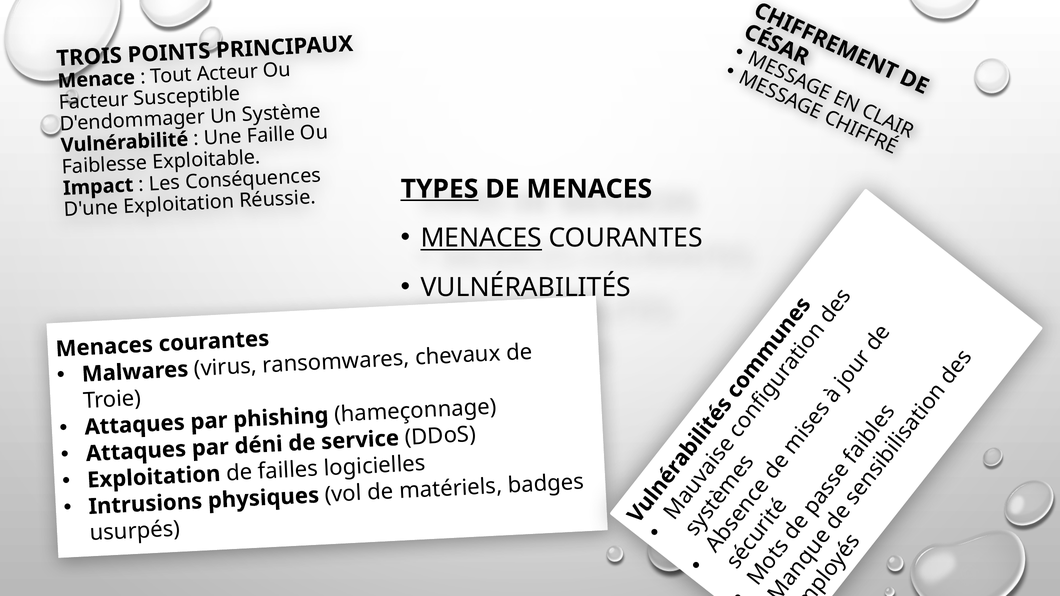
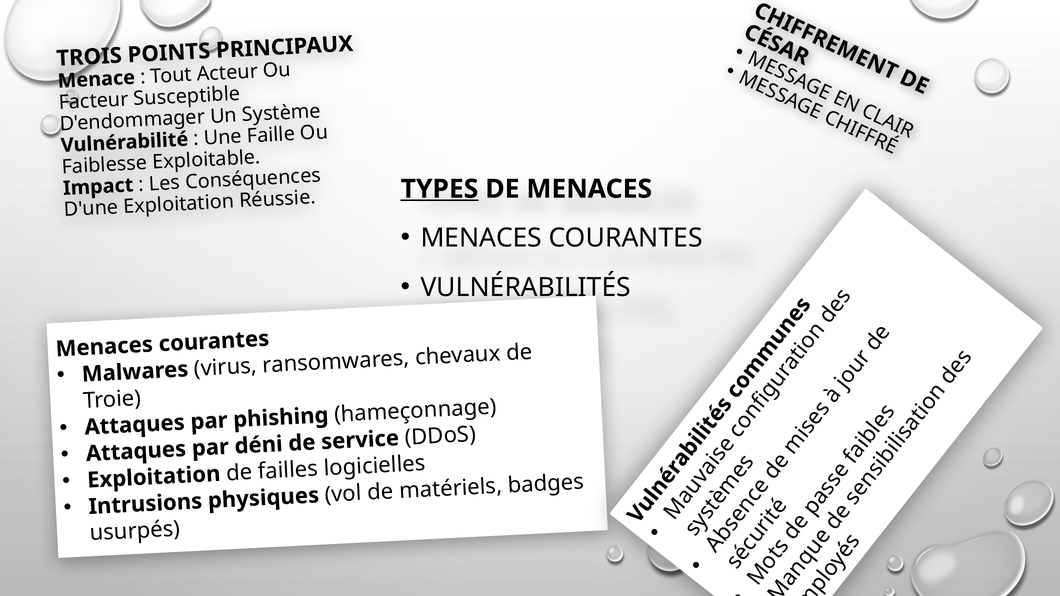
MENACES at (481, 238) underline: present -> none
